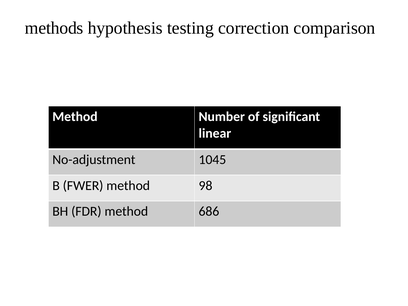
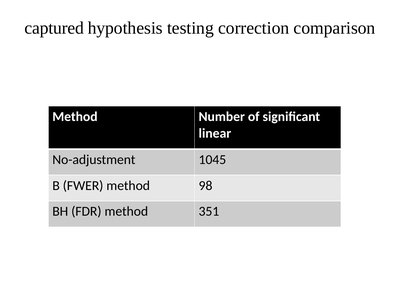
methods: methods -> captured
686: 686 -> 351
